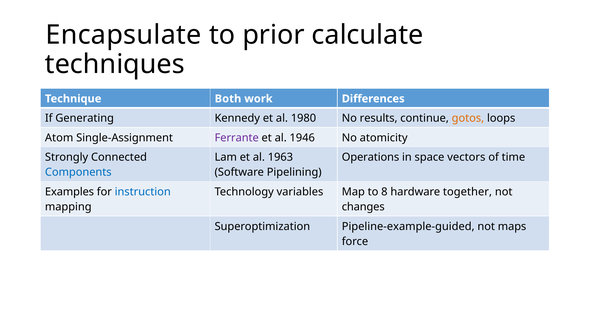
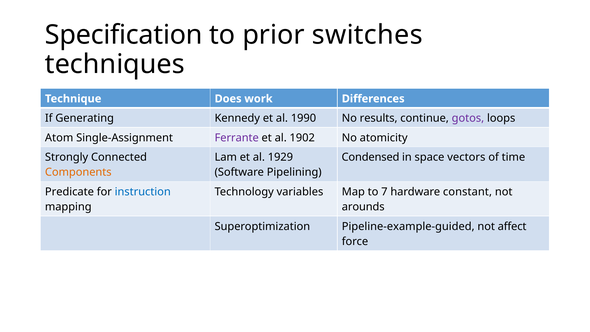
Encapsulate: Encapsulate -> Specification
calculate: calculate -> switches
Both: Both -> Does
1980: 1980 -> 1990
gotos colour: orange -> purple
1946: 1946 -> 1902
1963: 1963 -> 1929
Operations: Operations -> Condensed
Components colour: blue -> orange
Examples: Examples -> Predicate
8: 8 -> 7
together: together -> constant
changes: changes -> arounds
maps: maps -> affect
